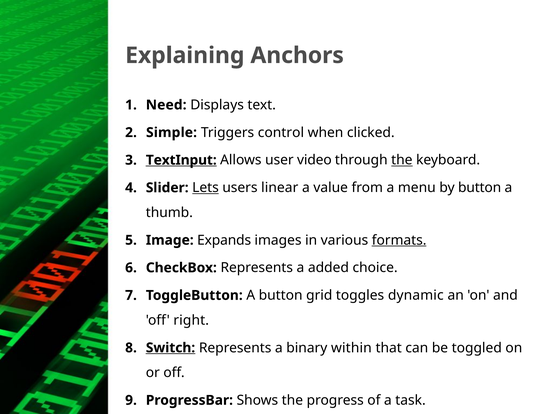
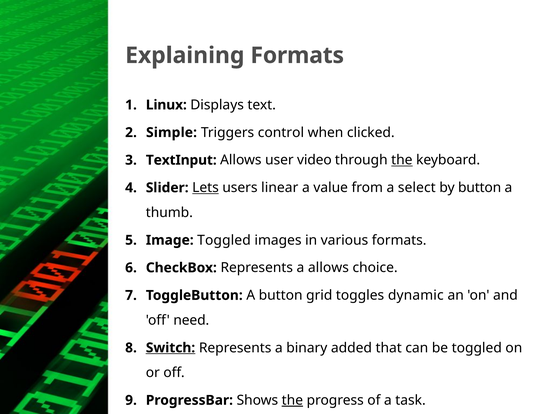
Explaining Anchors: Anchors -> Formats
Need: Need -> Linux
TextInput underline: present -> none
menu: menu -> select
Image Expands: Expands -> Toggled
formats at (399, 240) underline: present -> none
a added: added -> allows
right: right -> need
within: within -> added
the at (292, 400) underline: none -> present
